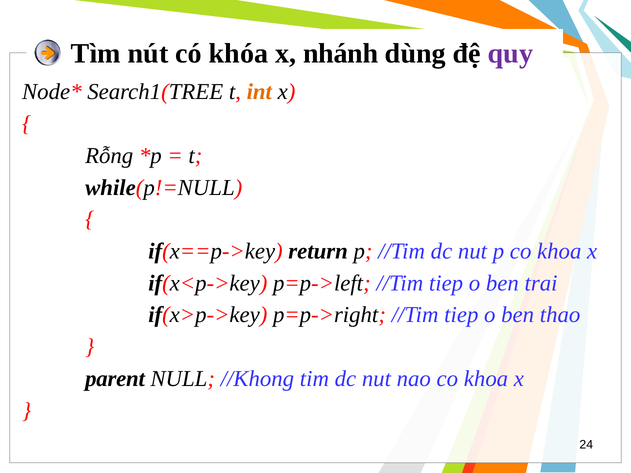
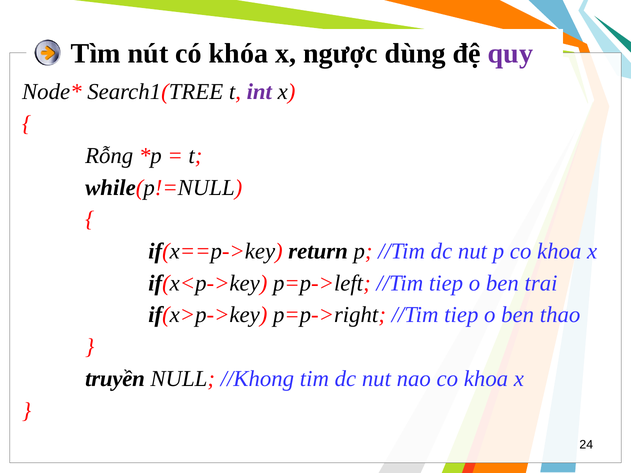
nhánh: nhánh -> ngược
int colour: orange -> purple
parent: parent -> truyền
